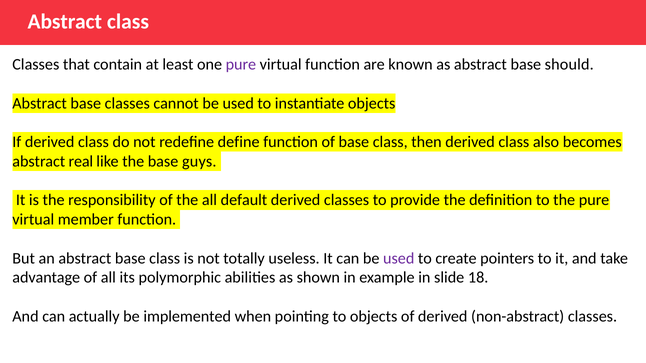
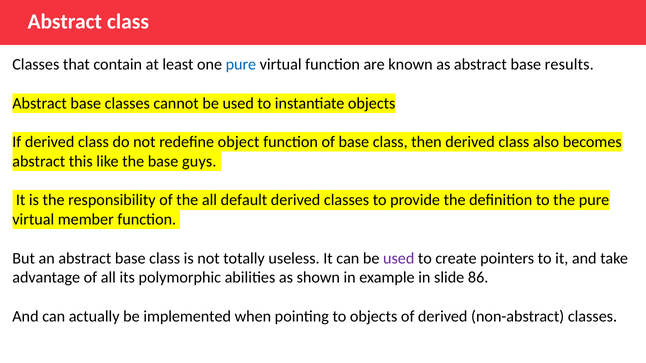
pure at (241, 65) colour: purple -> blue
should: should -> results
define: define -> object
real: real -> this
18: 18 -> 86
